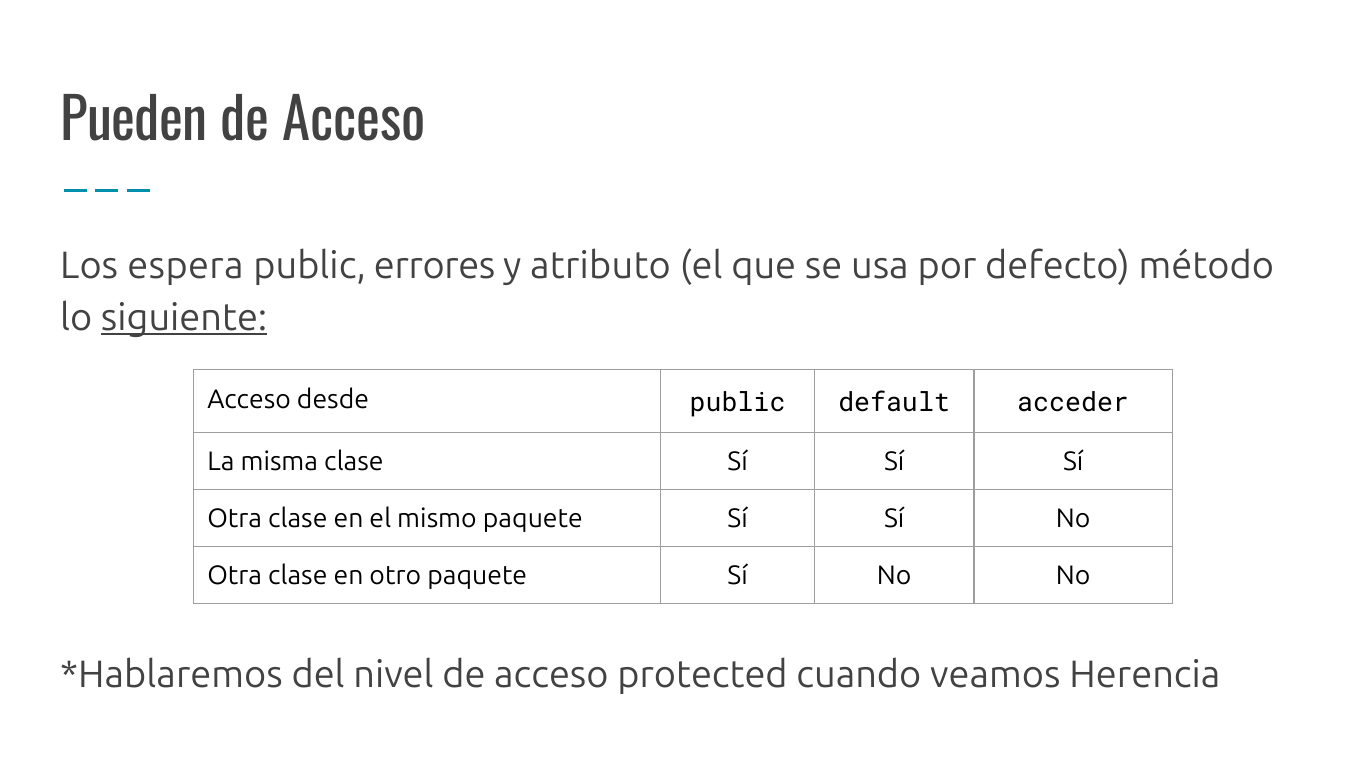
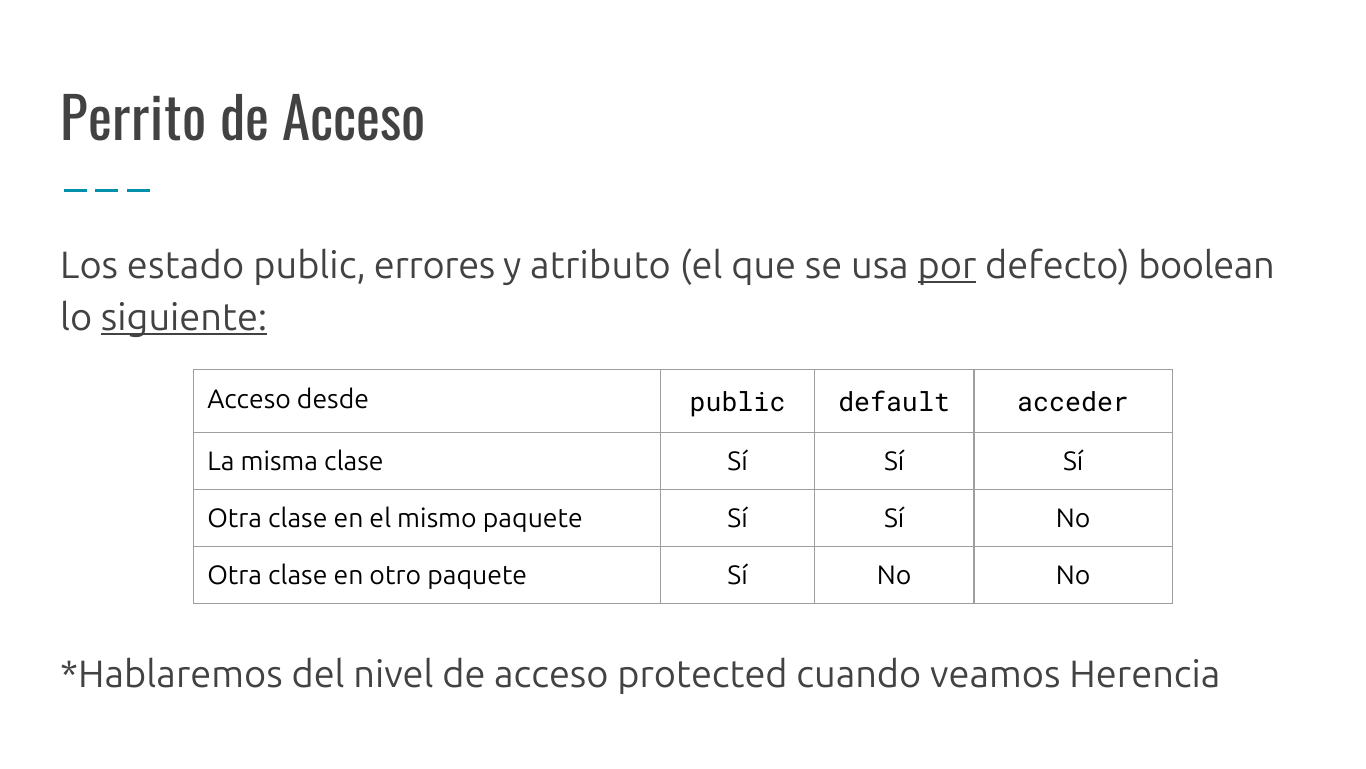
Pueden: Pueden -> Perrito
espera: espera -> estado
por underline: none -> present
método: método -> boolean
